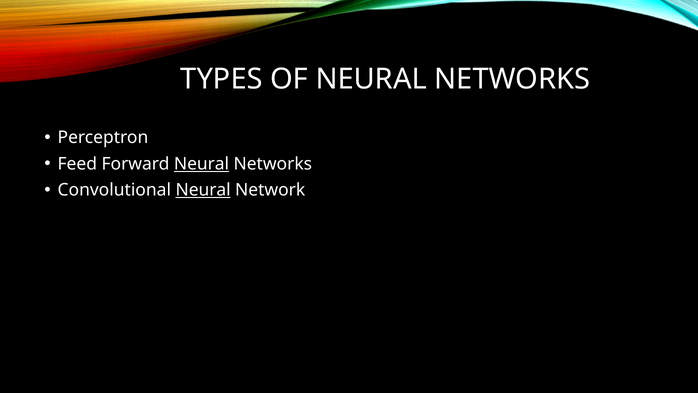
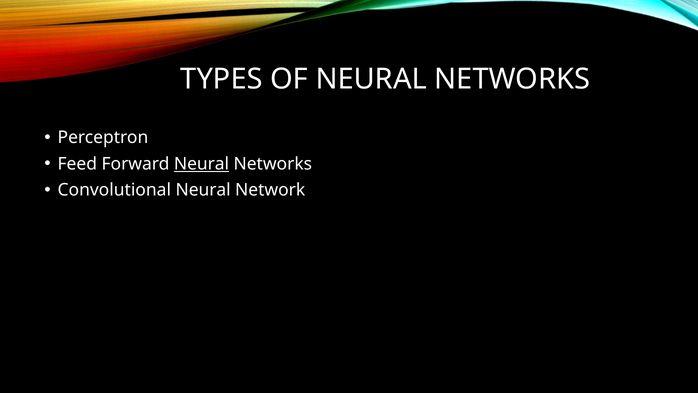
Neural at (203, 190) underline: present -> none
